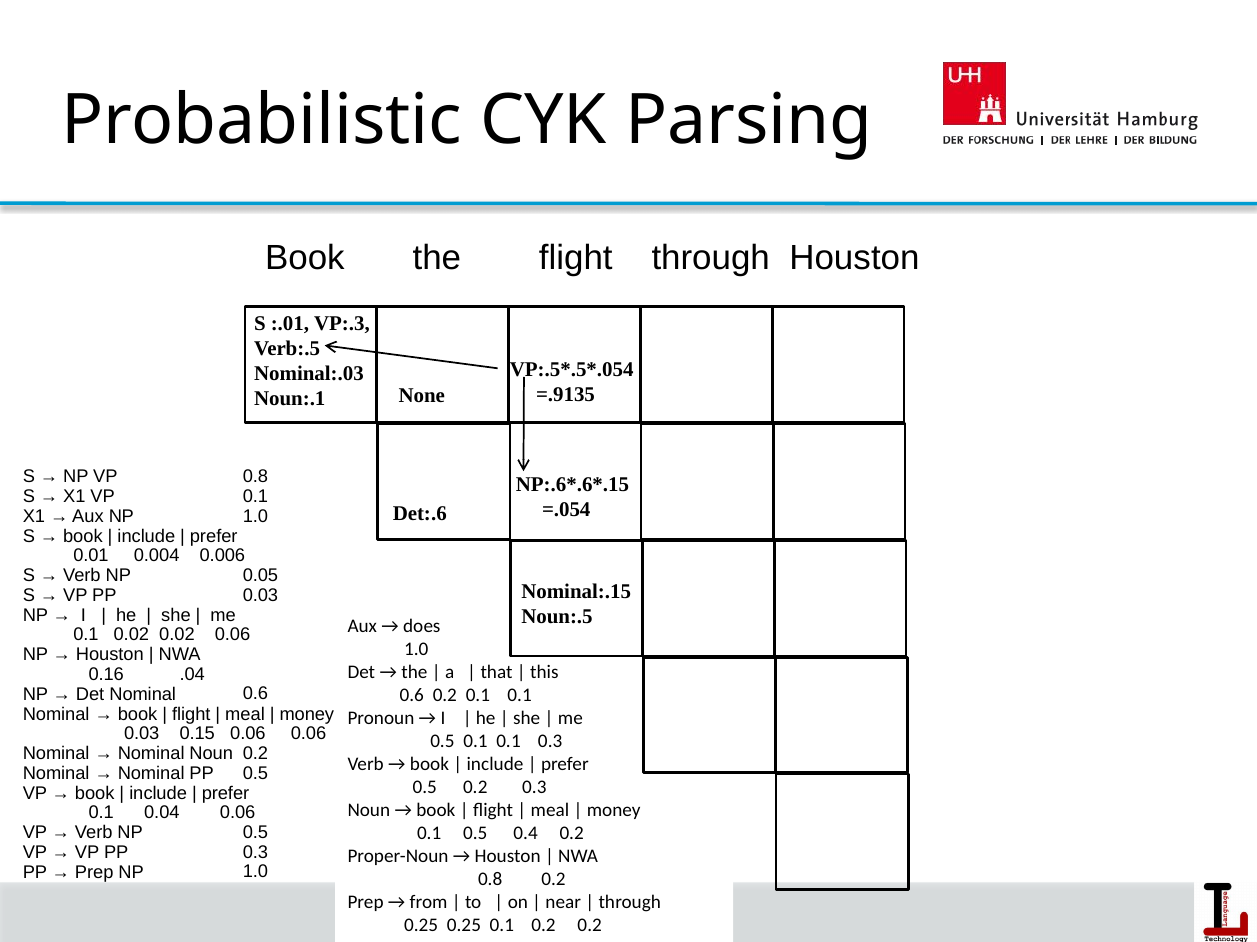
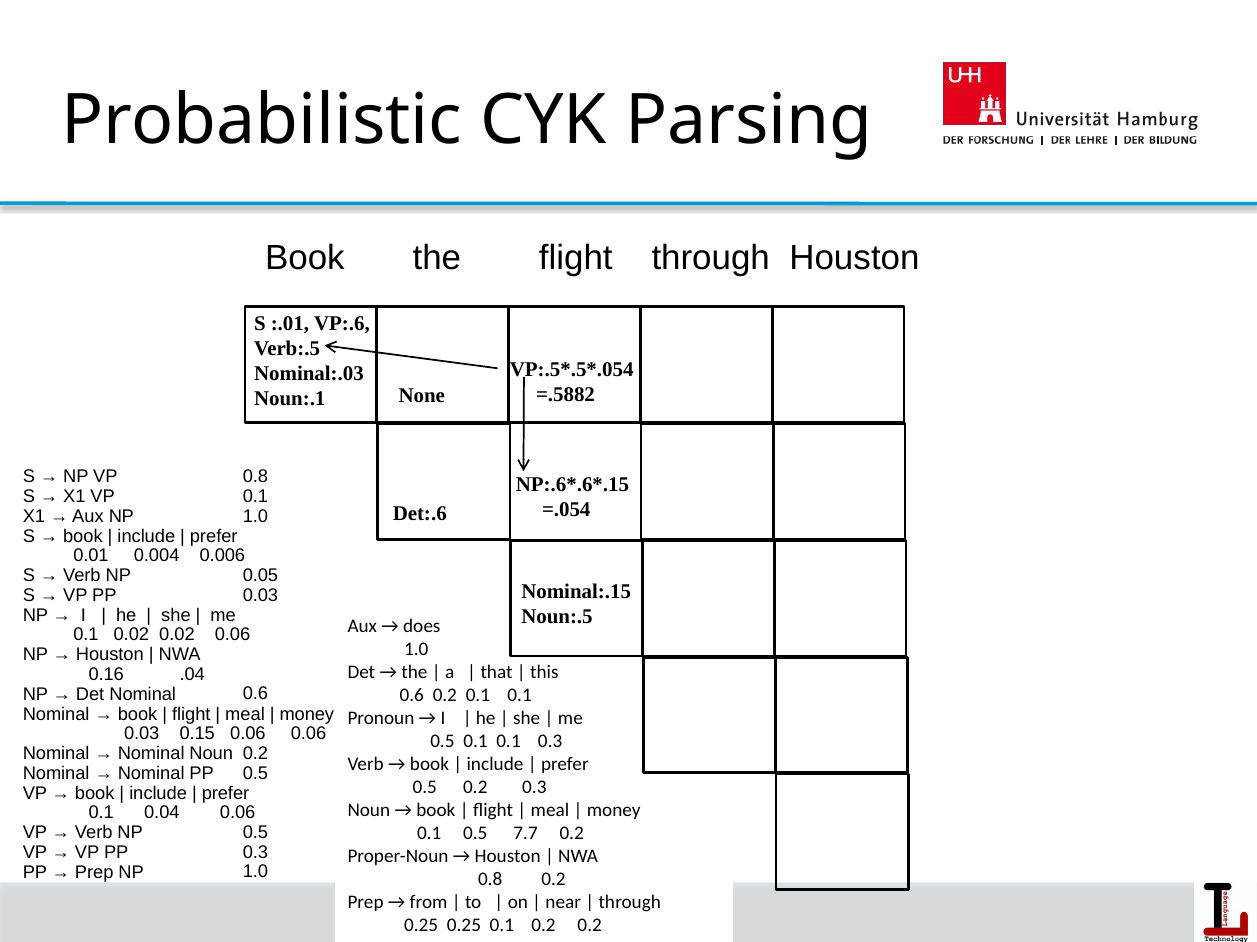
VP:.3: VP:.3 -> VP:.6
=.9135: =.9135 -> =.5882
0.4: 0.4 -> 7.7
